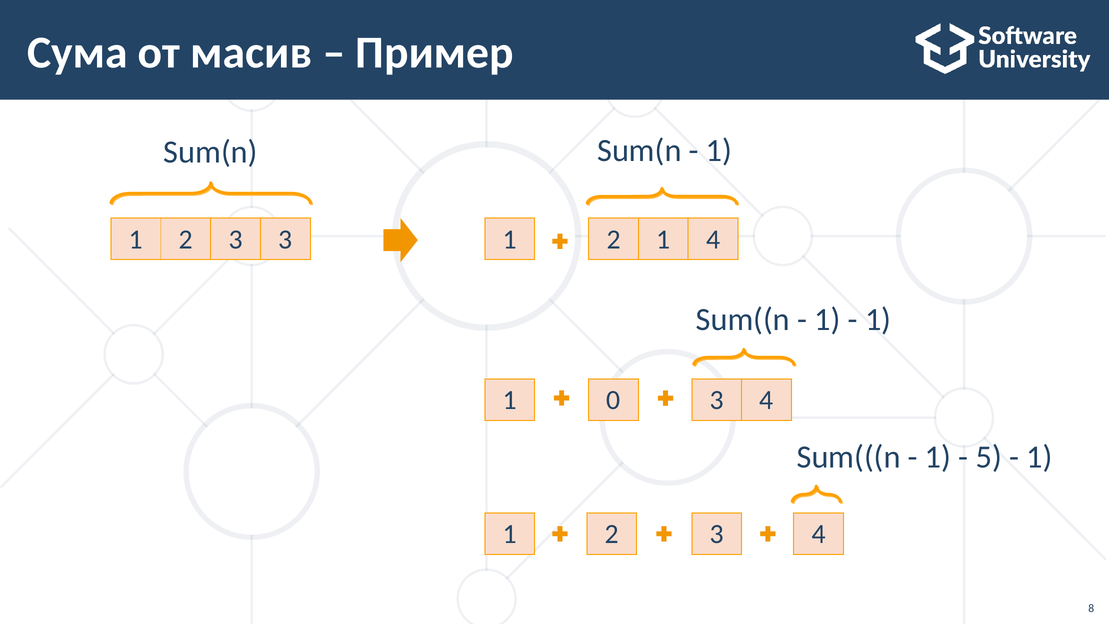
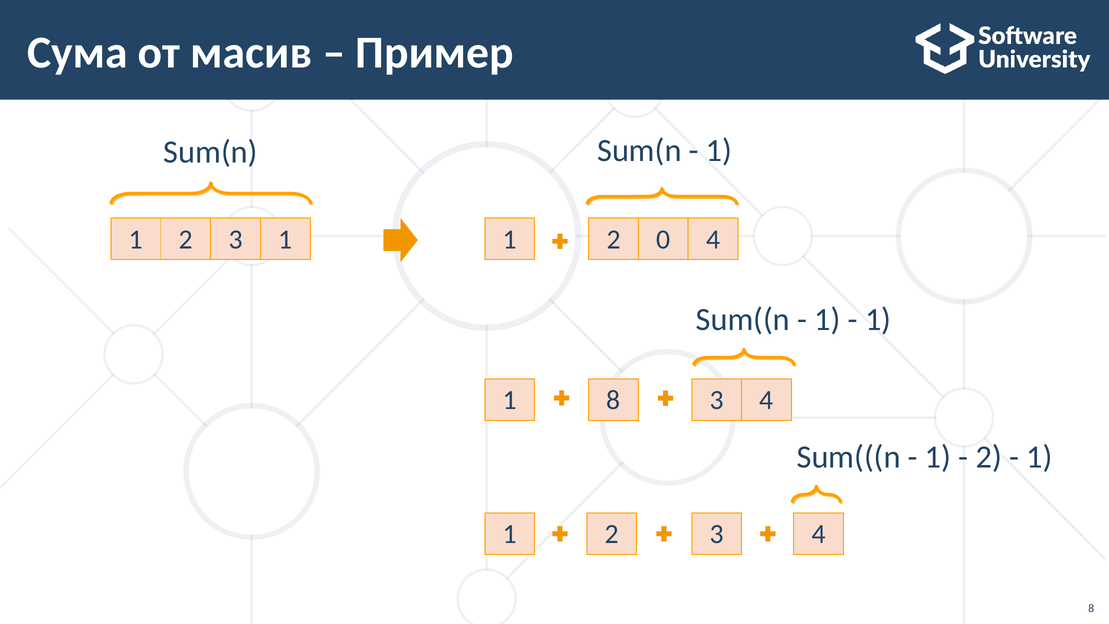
3 3: 3 -> 1
2 1: 1 -> 0
1 0: 0 -> 8
5 at (989, 457): 5 -> 2
